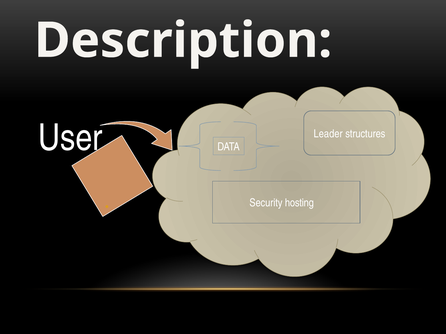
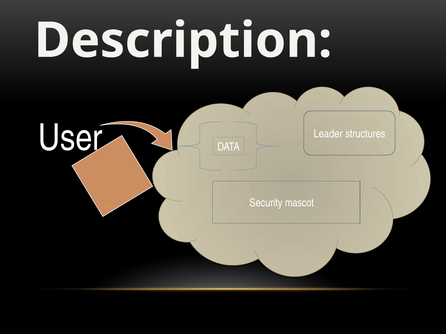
hosting: hosting -> mascot
